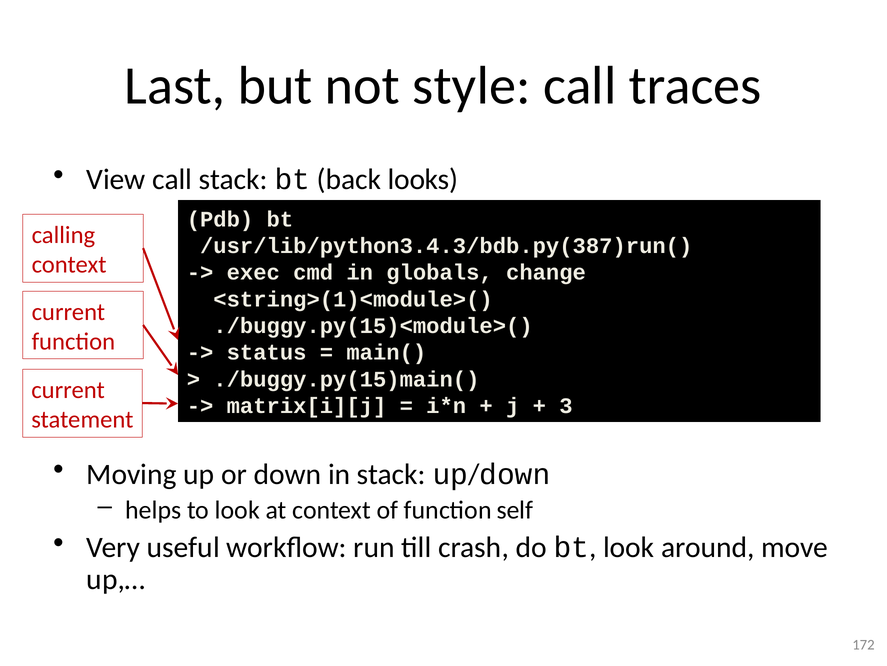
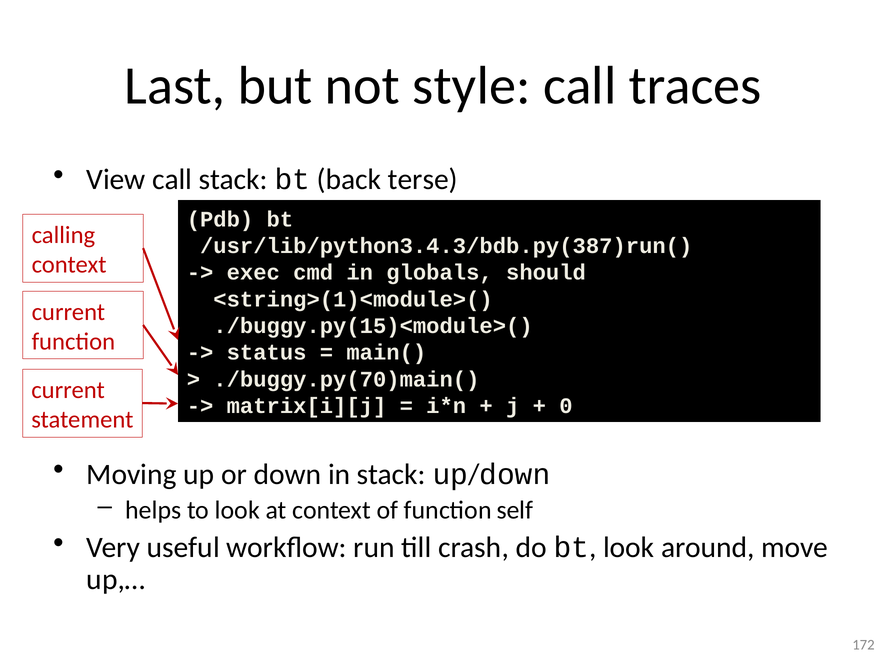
looks: looks -> terse
change: change -> should
./buggy.py(15)main(: ./buggy.py(15)main( -> ./buggy.py(70)main(
3: 3 -> 0
